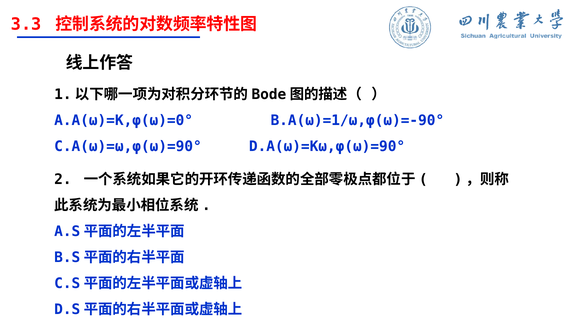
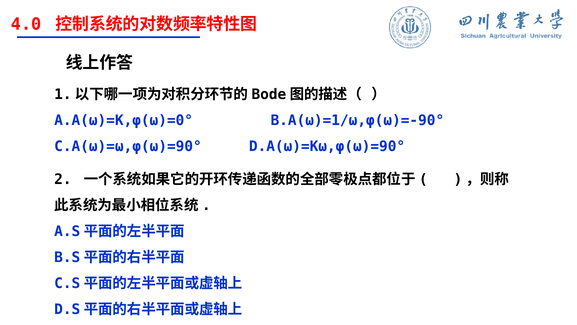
3.3: 3.3 -> 4.0
